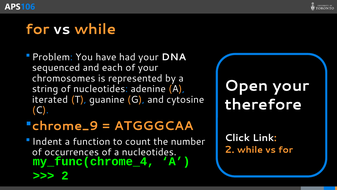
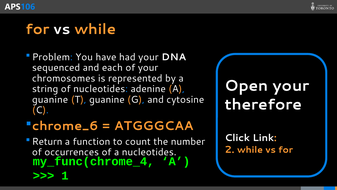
iterated at (50, 99): iterated -> guanine
chrome_9: chrome_9 -> chrome_6
Indent: Indent -> Return
2 at (65, 175): 2 -> 1
